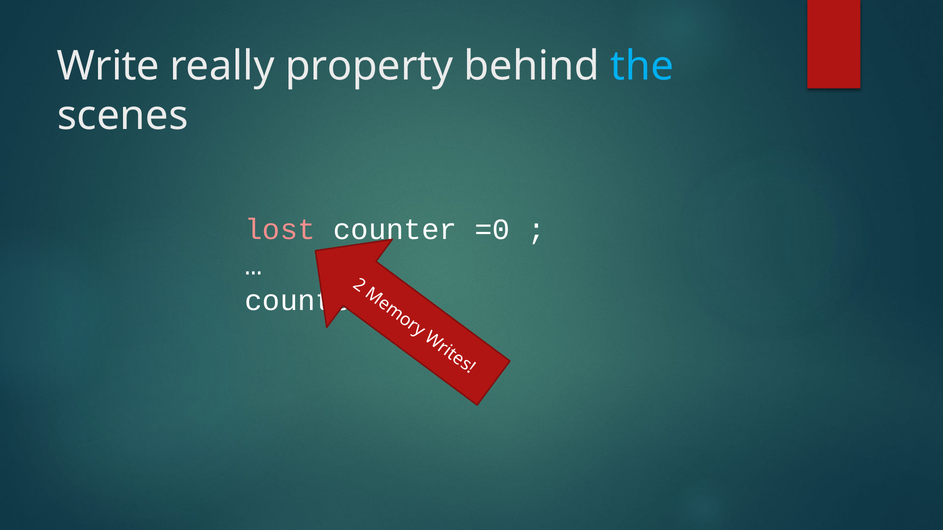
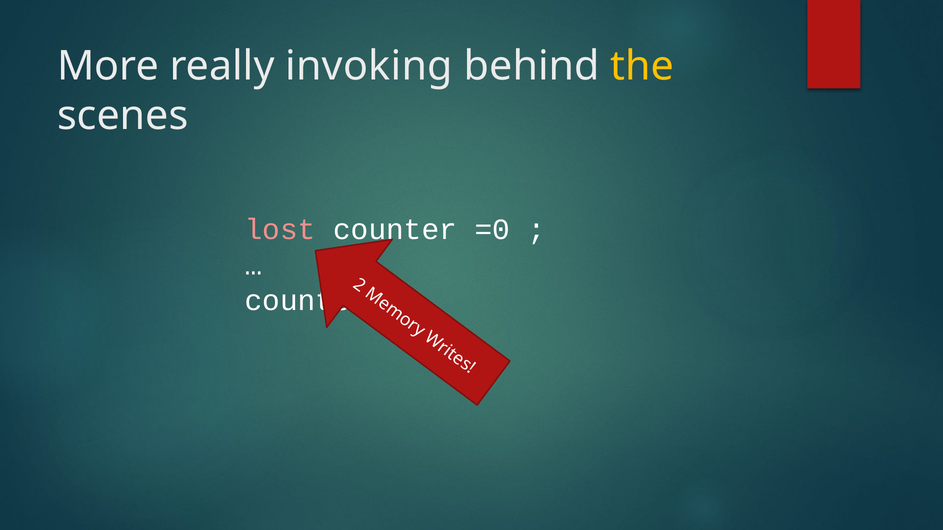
Write: Write -> More
property: property -> invoking
the colour: light blue -> yellow
